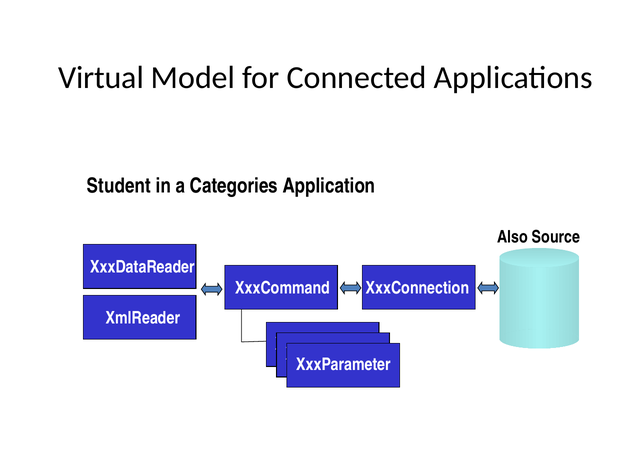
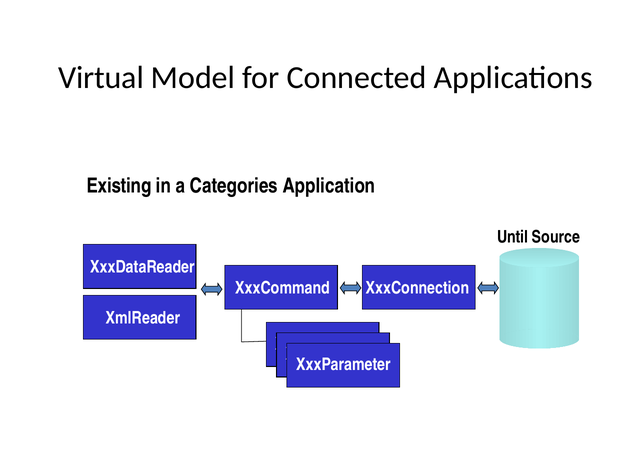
Student: Student -> Existing
Also: Also -> Until
